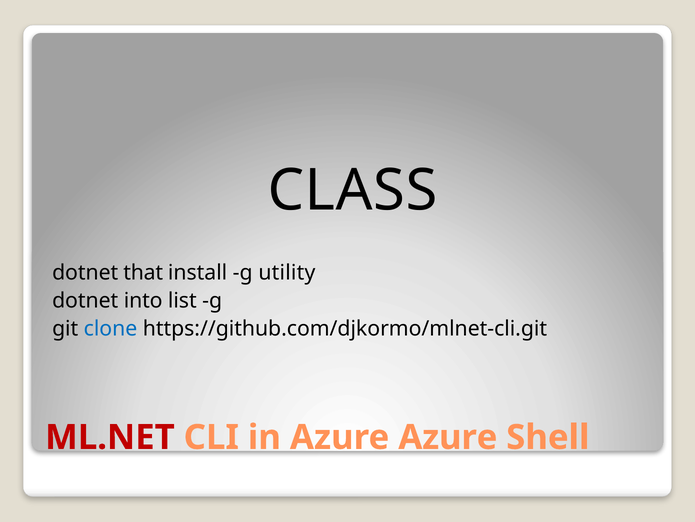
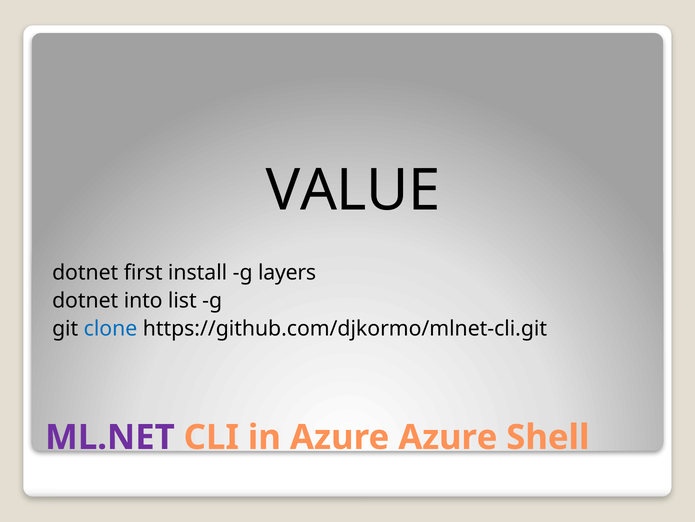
CLASS: CLASS -> VALUE
that: that -> first
utility: utility -> layers
ML.NET colour: red -> purple
